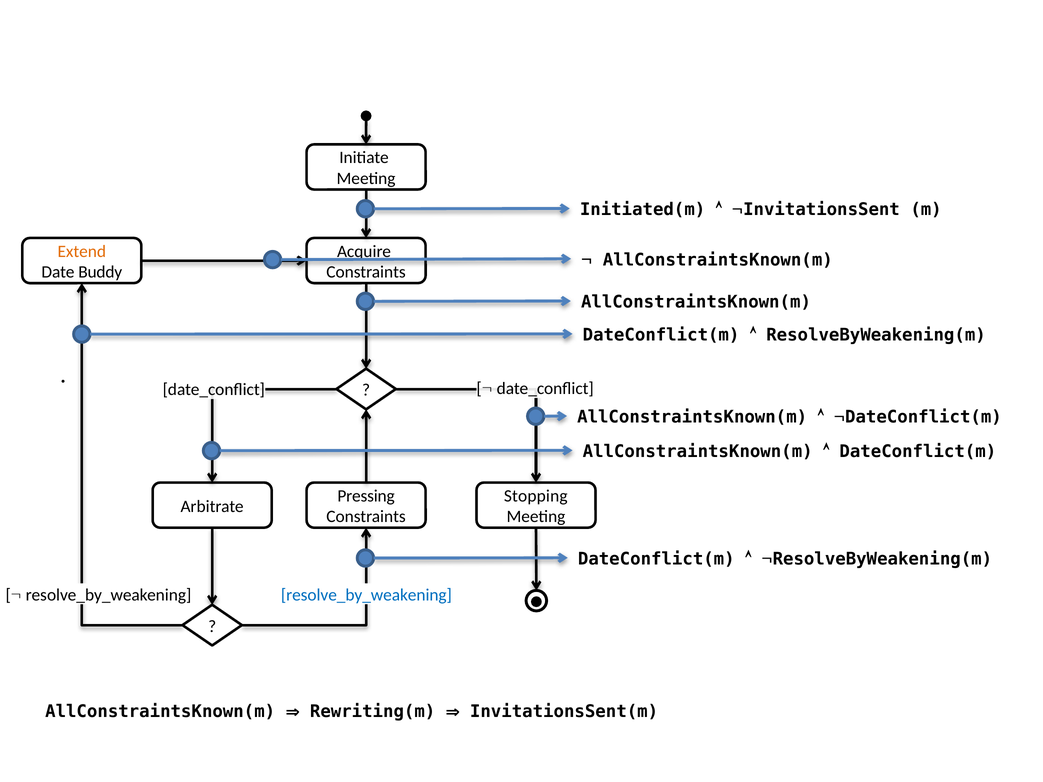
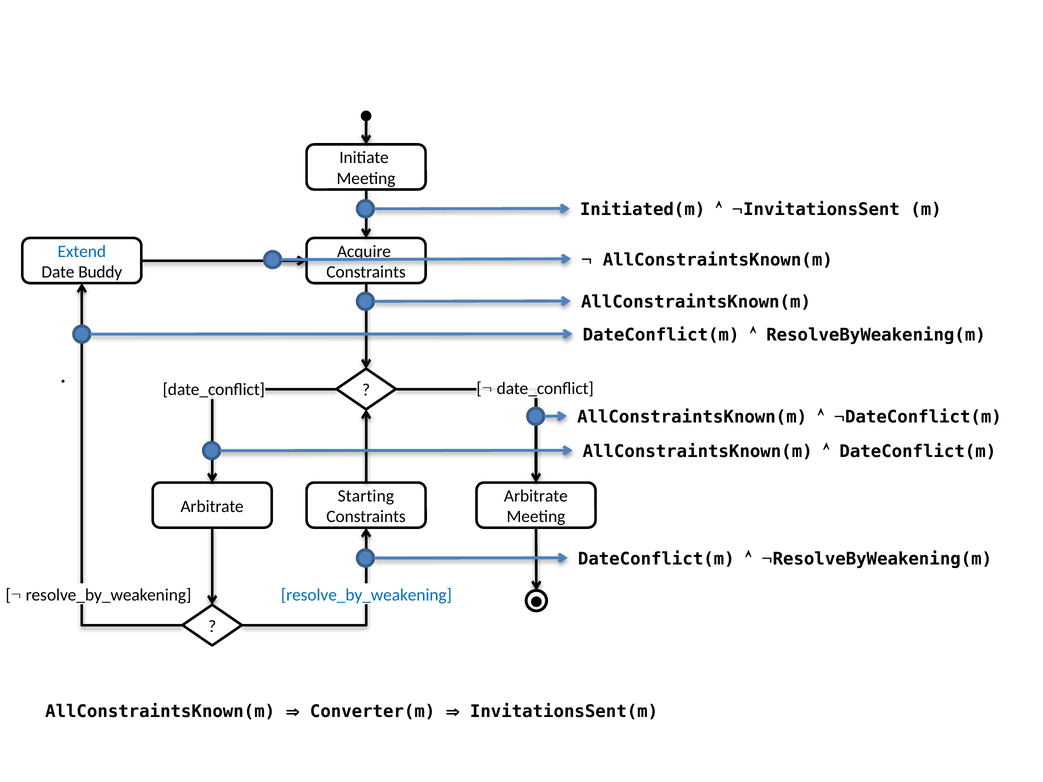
Extend colour: orange -> blue
Pressing: Pressing -> Starting
Stopping at (536, 496): Stopping -> Arbitrate
Rewriting(m: Rewriting(m -> Converter(m
